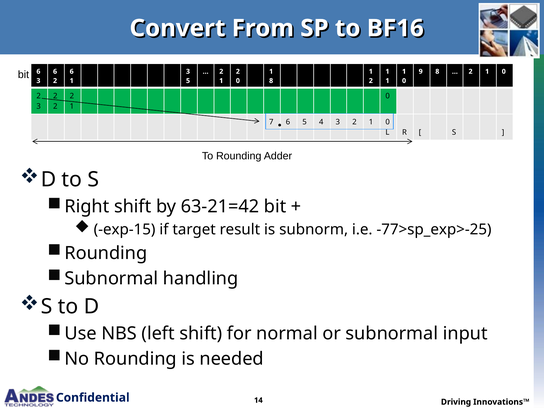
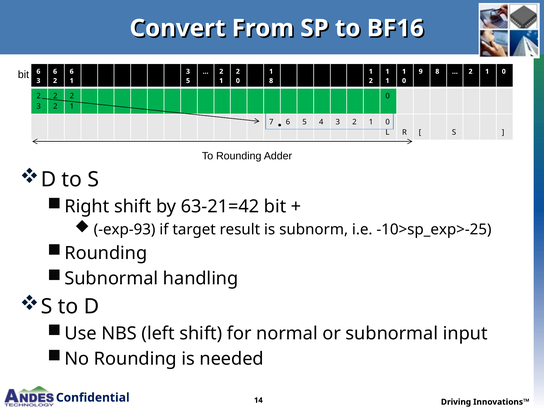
exp-15: exp-15 -> exp-93
-77>sp_exp>-25: -77>sp_exp>-25 -> -10>sp_exp>-25
